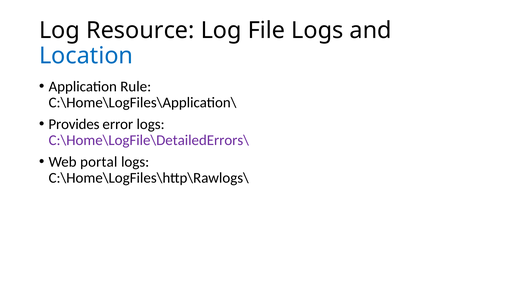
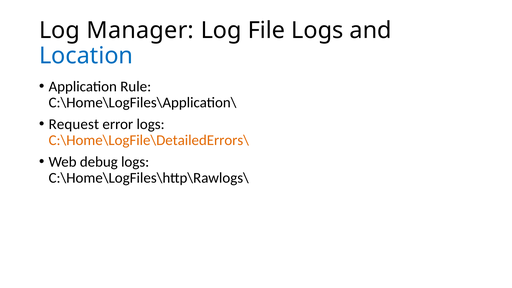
Resource: Resource -> Manager
Provides: Provides -> Request
C:\Home\LogFile\DetailedErrors\ colour: purple -> orange
portal: portal -> debug
